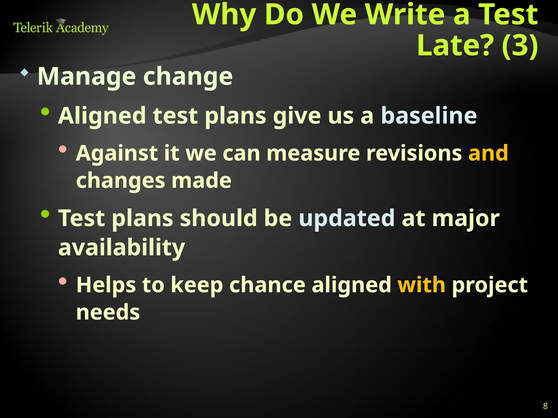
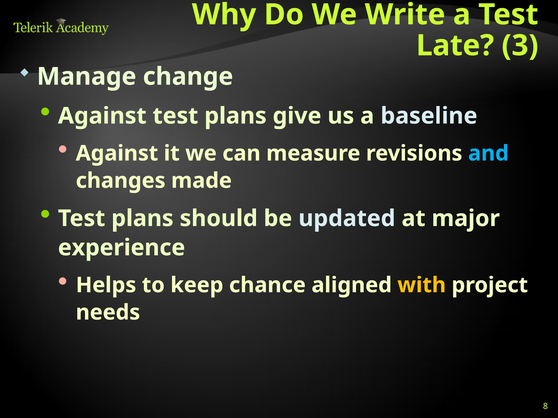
Aligned at (102, 116): Aligned -> Against
and colour: yellow -> light blue
availability: availability -> experience
